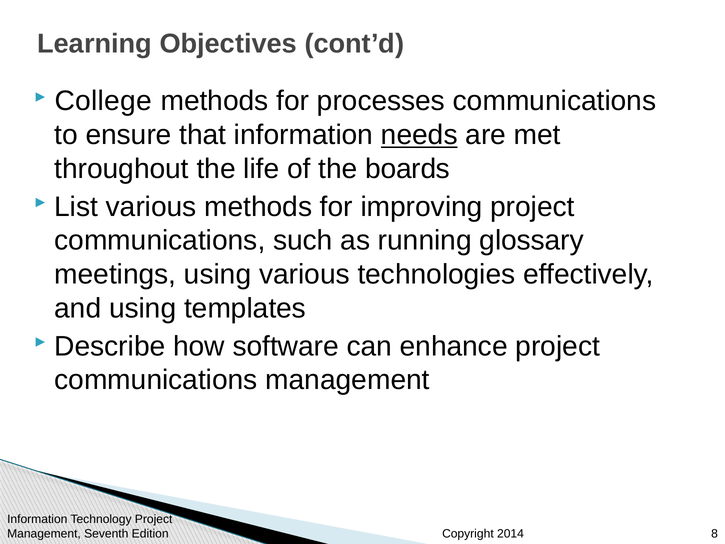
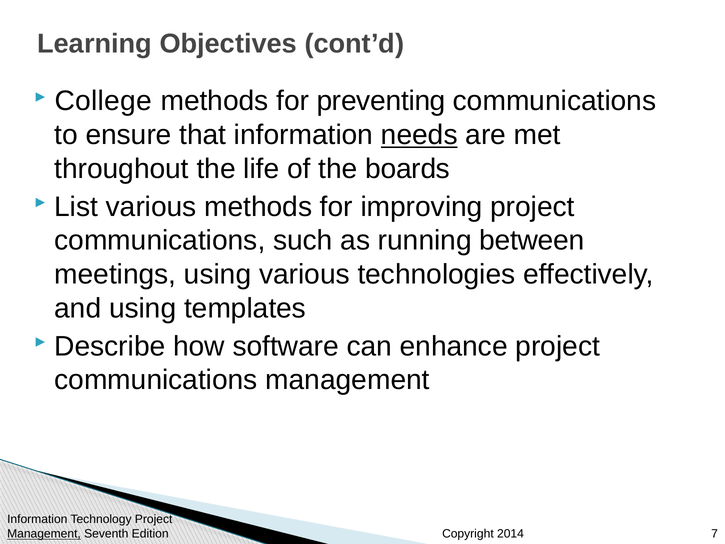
processes: processes -> preventing
glossary: glossary -> between
Management at (44, 534) underline: none -> present
8: 8 -> 7
